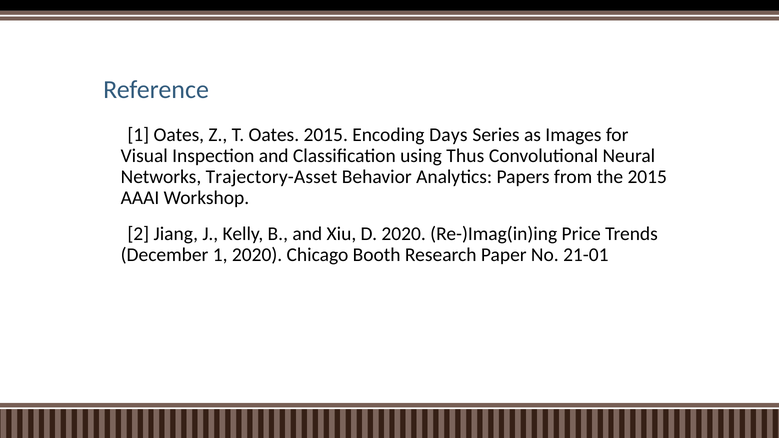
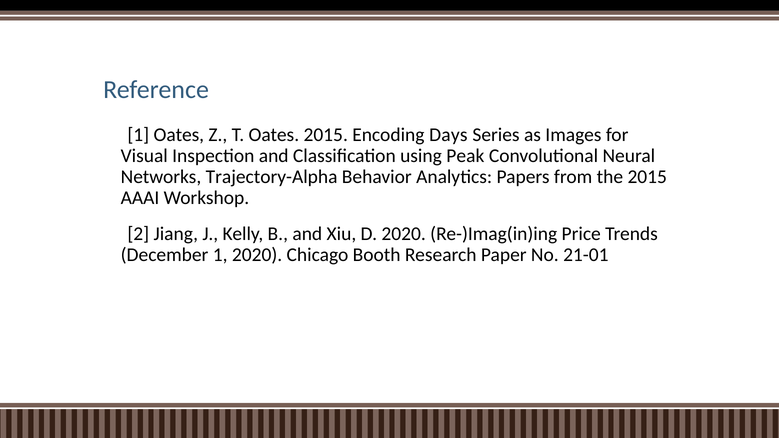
Thus: Thus -> Peak
Trajectory-Asset: Trajectory-Asset -> Trajectory-Alpha
